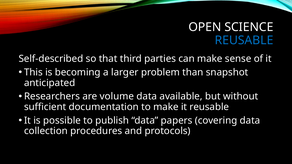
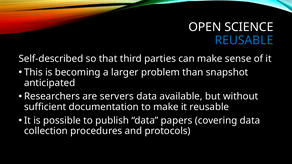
volume: volume -> servers
